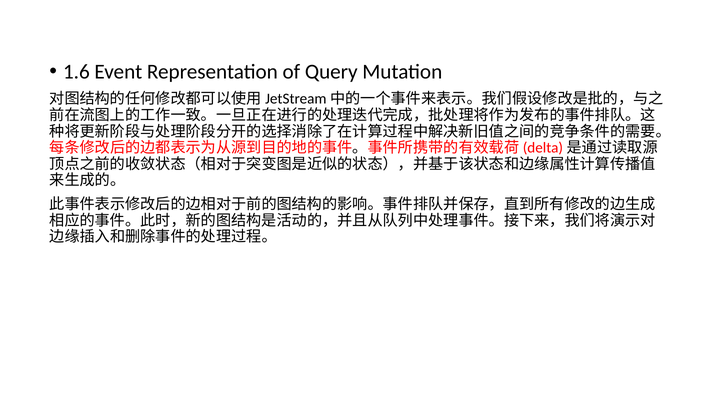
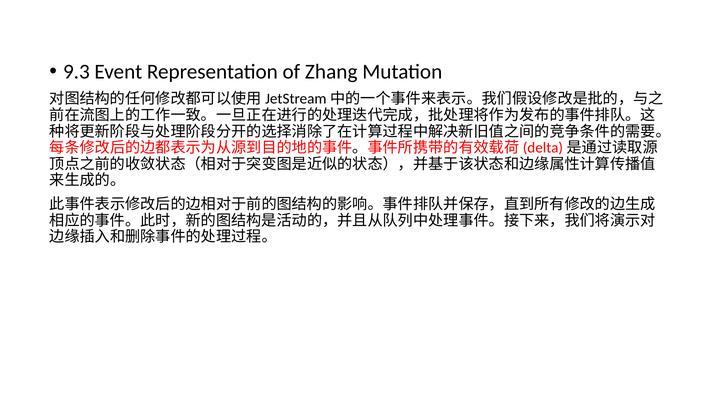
1.6: 1.6 -> 9.3
Query: Query -> Zhang
